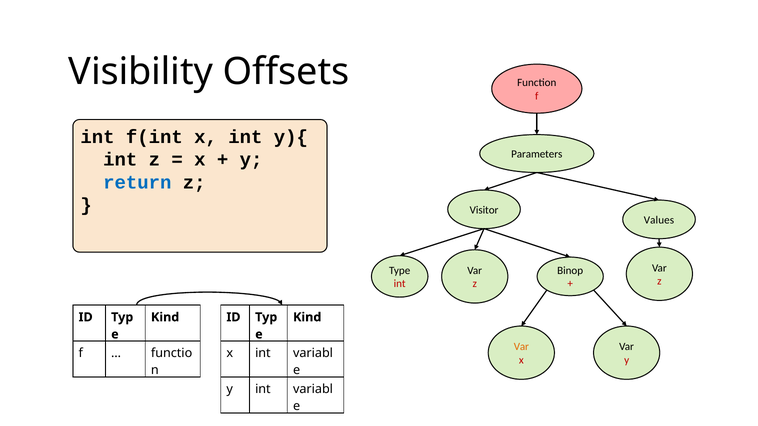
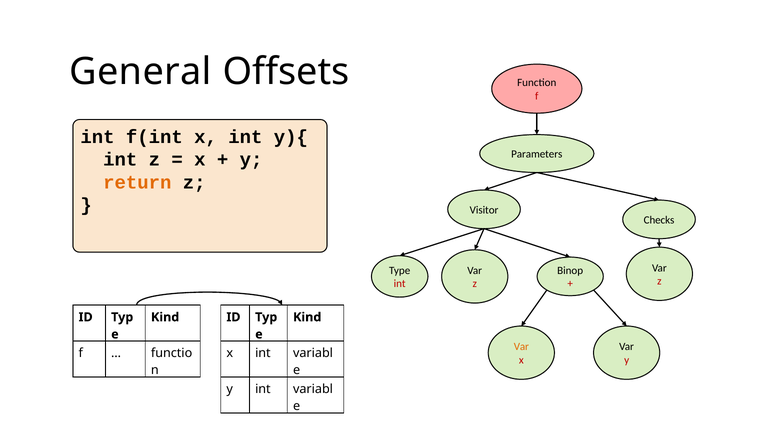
Visibility: Visibility -> General
return colour: blue -> orange
Values: Values -> Checks
